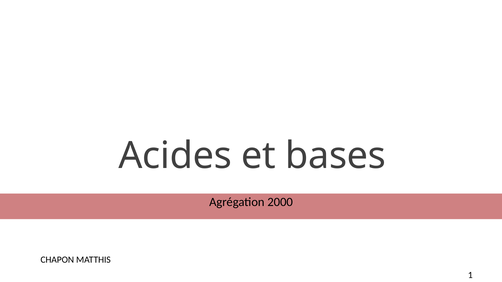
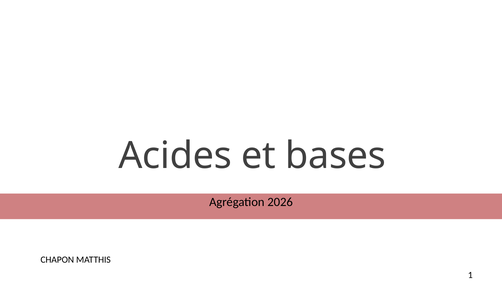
2000: 2000 -> 2026
